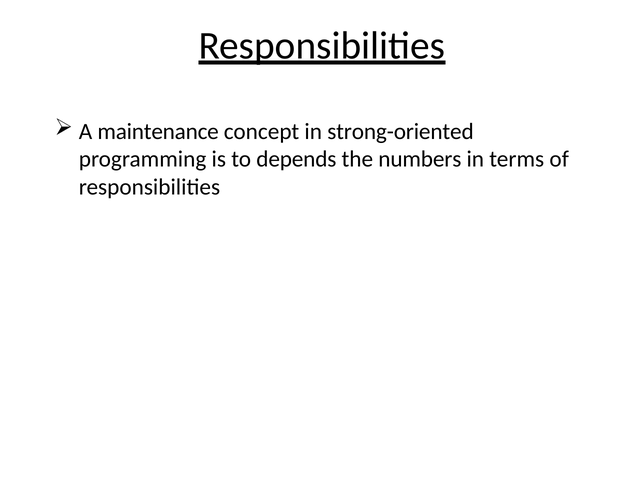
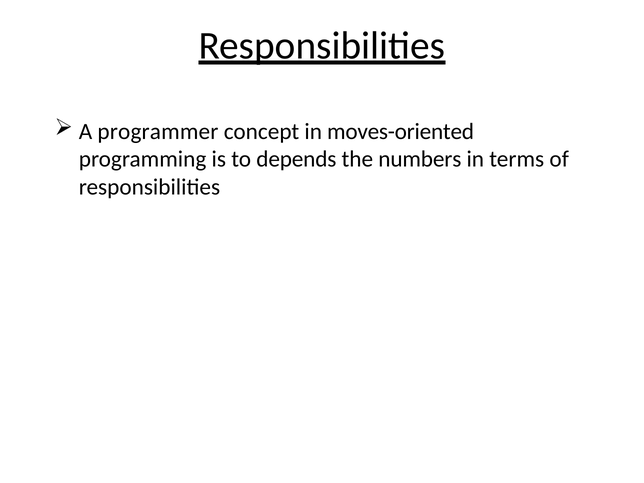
maintenance: maintenance -> programmer
strong-oriented: strong-oriented -> moves-oriented
